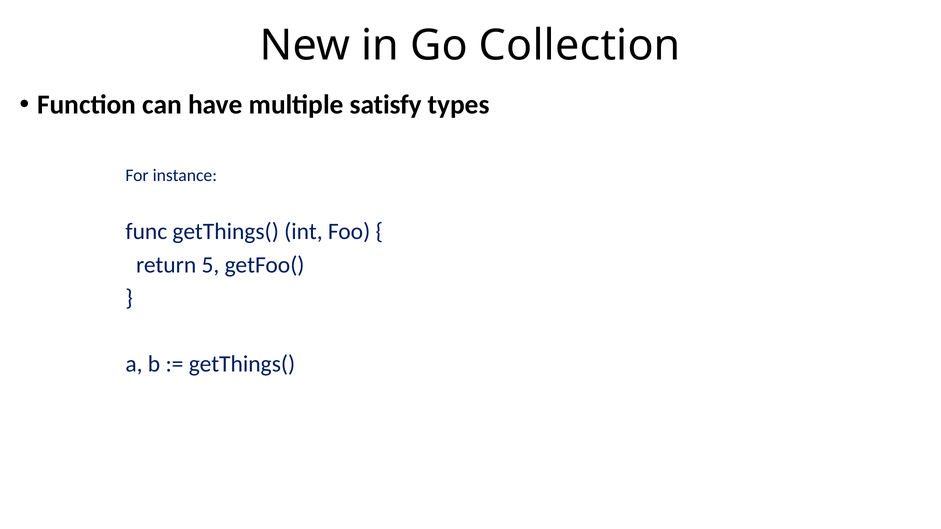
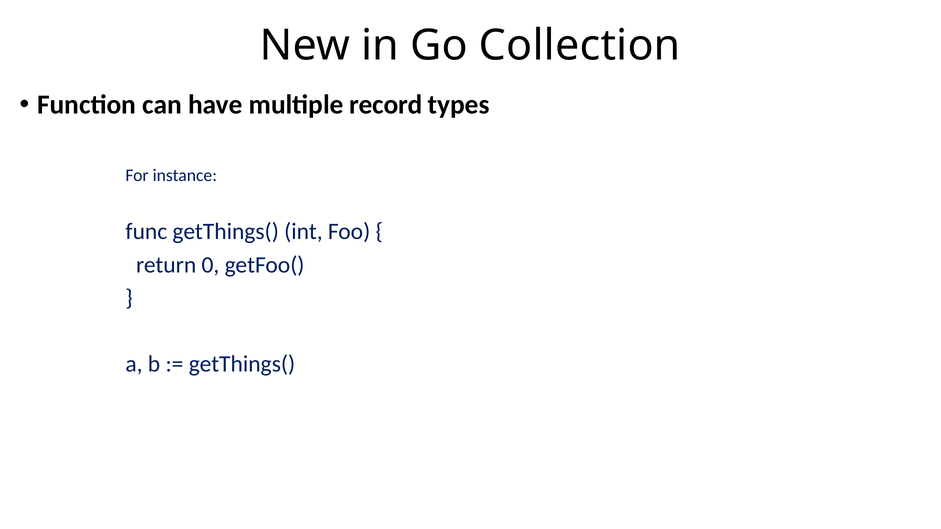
satisfy: satisfy -> record
5: 5 -> 0
